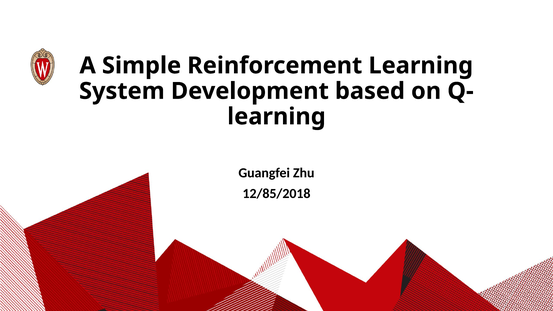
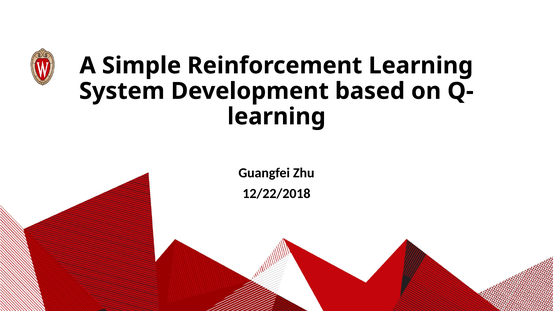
12/85/2018: 12/85/2018 -> 12/22/2018
